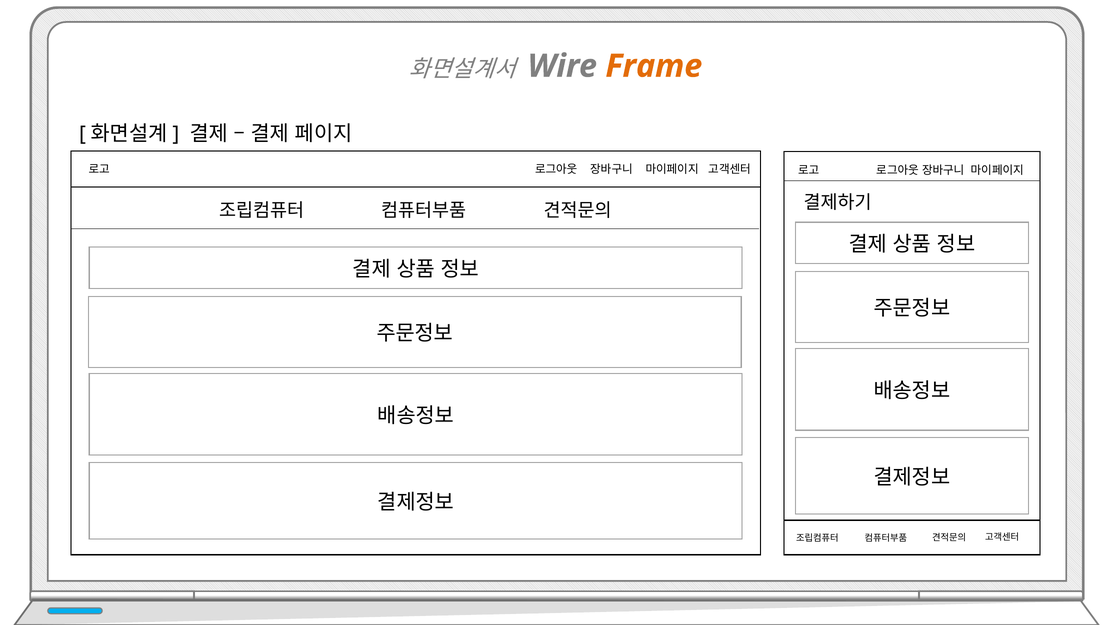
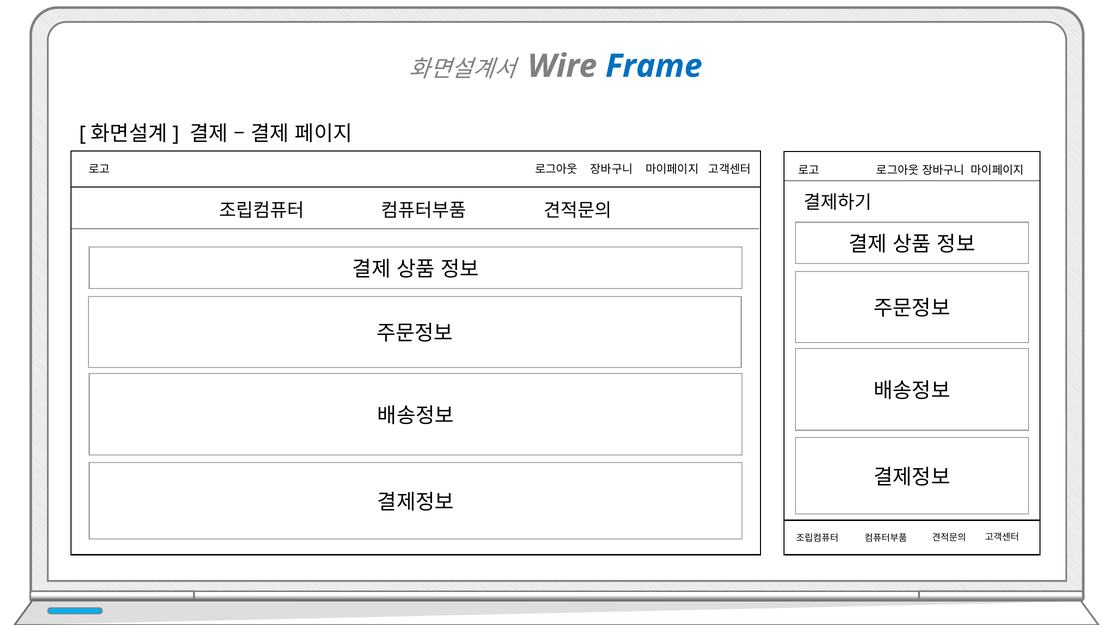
Frame colour: orange -> blue
